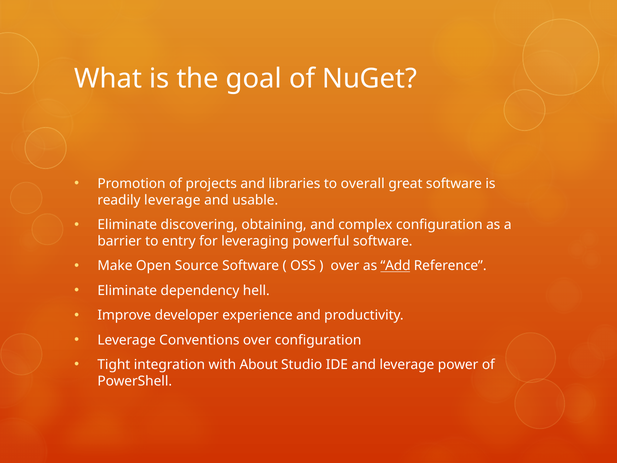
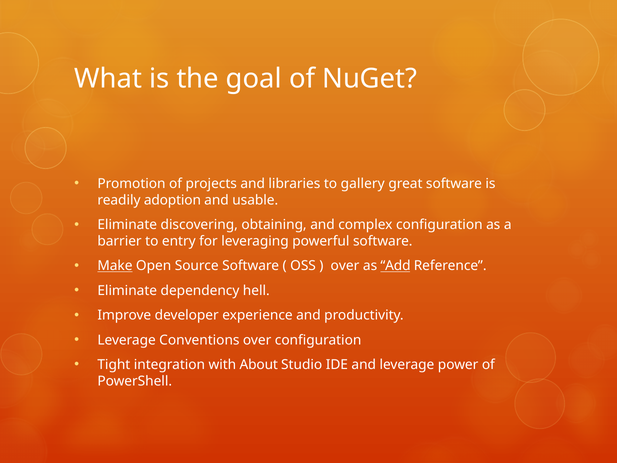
overall: overall -> gallery
readily leverage: leverage -> adoption
Make underline: none -> present
